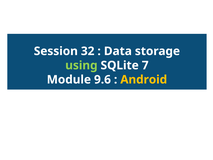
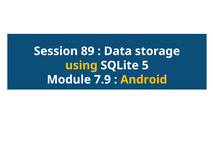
32: 32 -> 89
using colour: light green -> yellow
7: 7 -> 5
9.6: 9.6 -> 7.9
